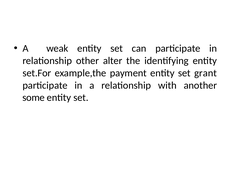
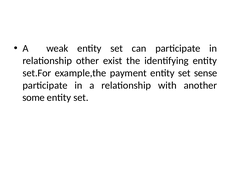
alter: alter -> exist
grant: grant -> sense
